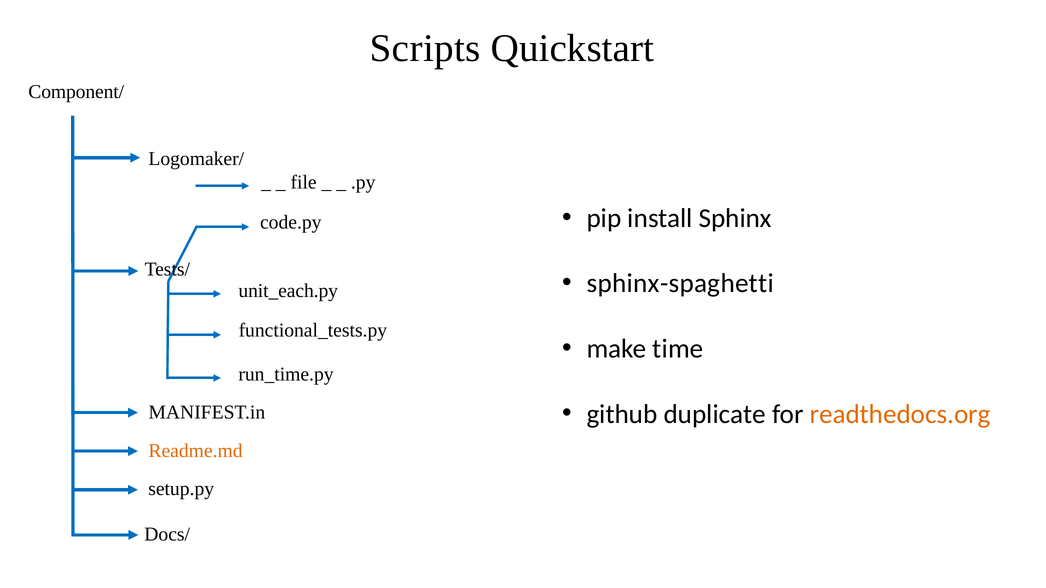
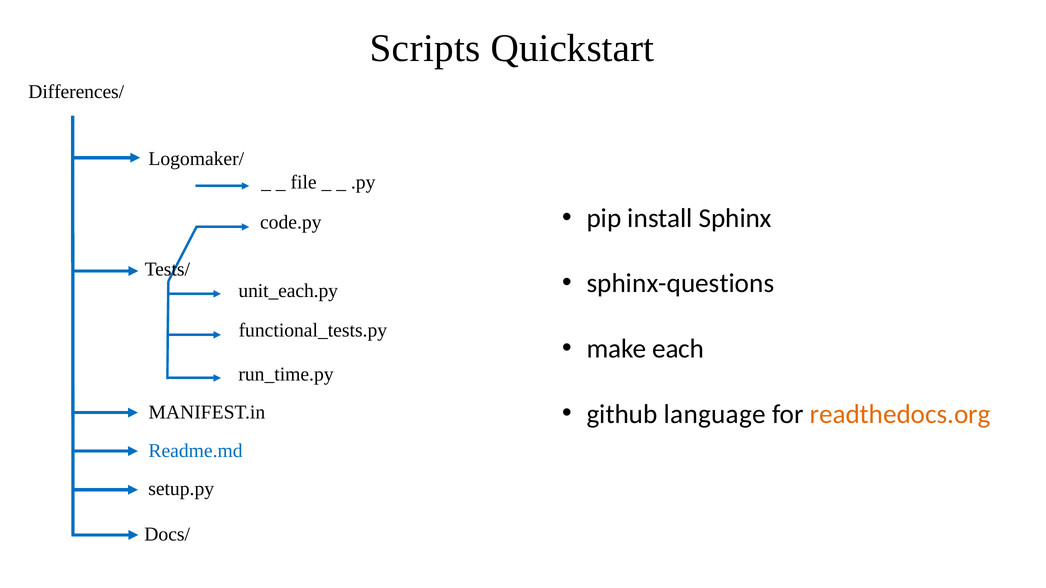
Component/: Component/ -> Differences/
sphinx-spaghetti: sphinx-spaghetti -> sphinx-questions
time: time -> each
duplicate: duplicate -> language
Readme.md colour: orange -> blue
